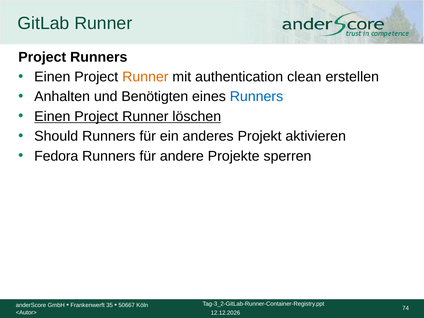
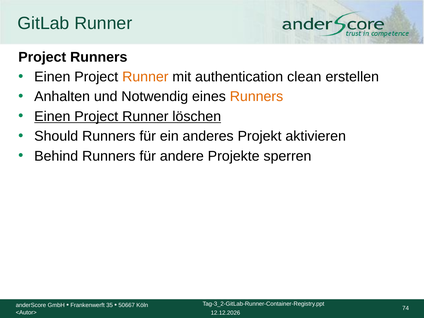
Benötigten: Benötigten -> Notwendig
Runners at (256, 97) colour: blue -> orange
Fedora: Fedora -> Behind
